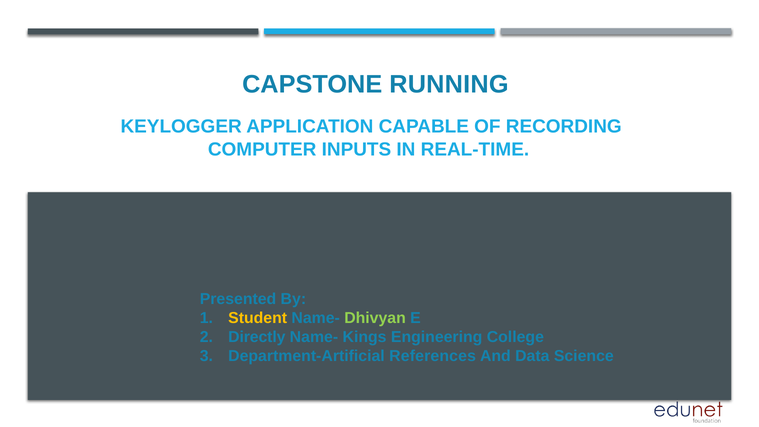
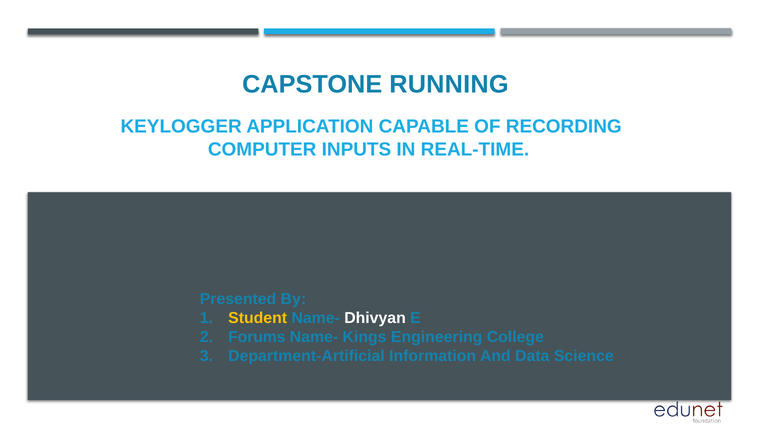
Dhivyan colour: light green -> white
Directly: Directly -> Forums
References: References -> Information
